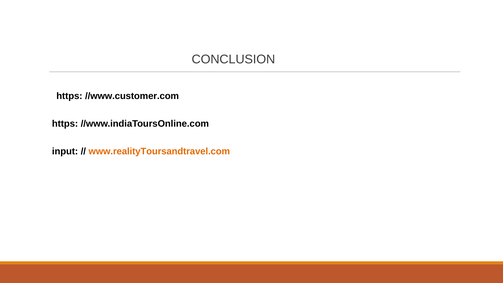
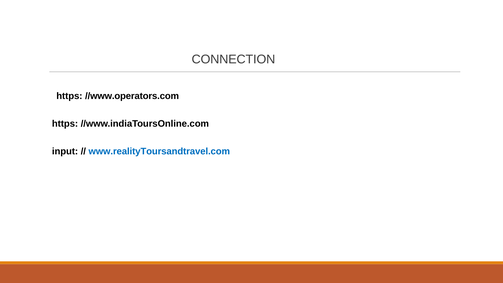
CONCLUSION: CONCLUSION -> CONNECTION
//www.customer.com: //www.customer.com -> //www.operators.com
www.realityToursandtravel.com colour: orange -> blue
